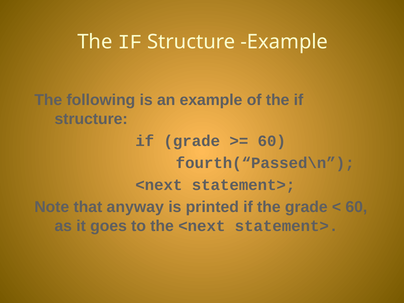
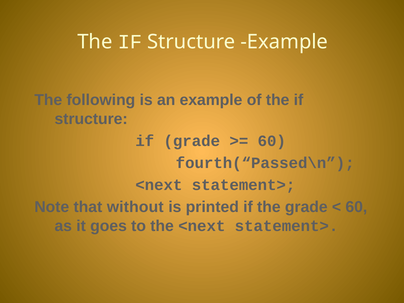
anyway: anyway -> without
